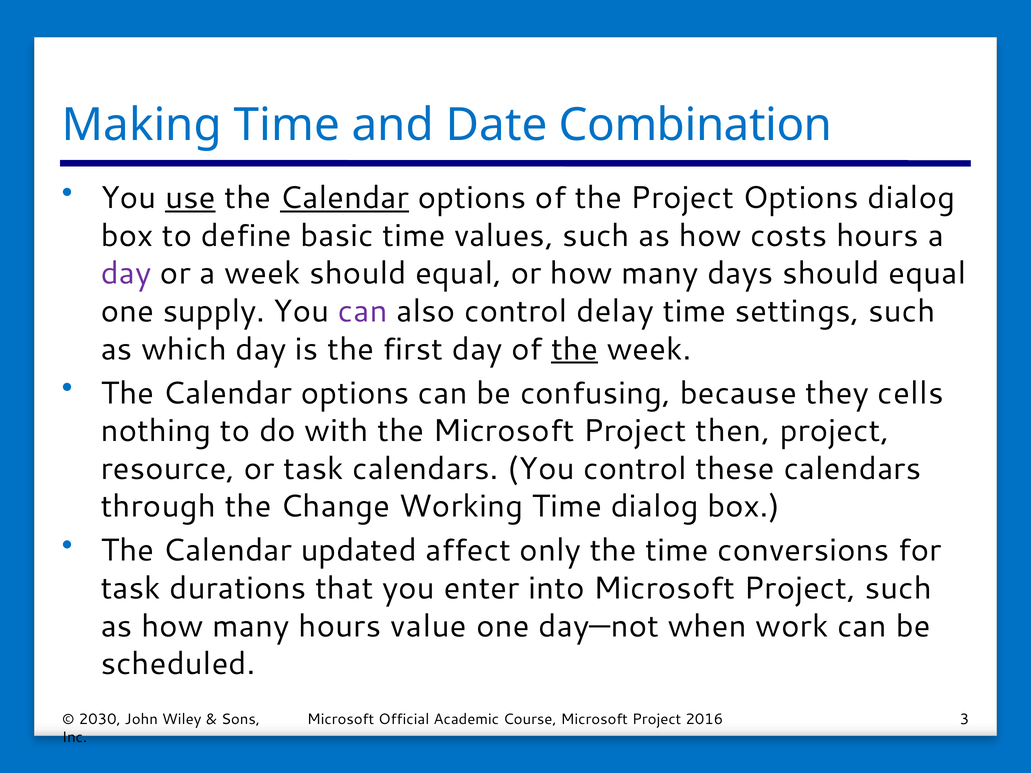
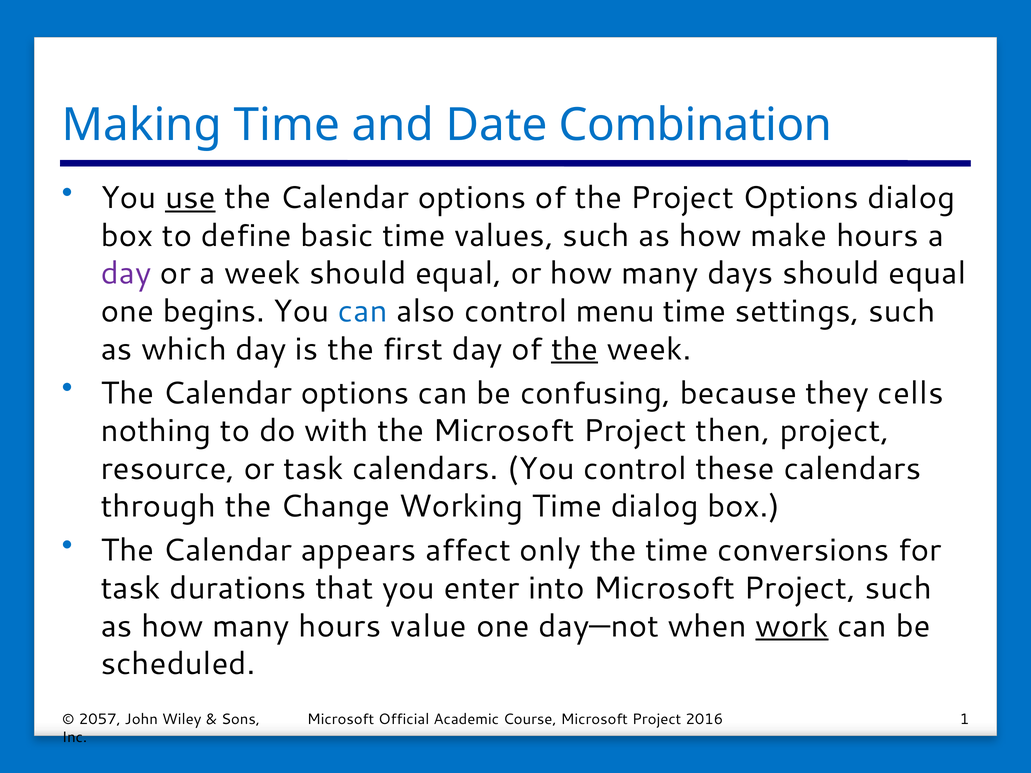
Calendar at (344, 198) underline: present -> none
costs: costs -> make
supply: supply -> begins
can at (363, 311) colour: purple -> blue
delay: delay -> menu
updated: updated -> appears
work underline: none -> present
2030: 2030 -> 2057
3: 3 -> 1
